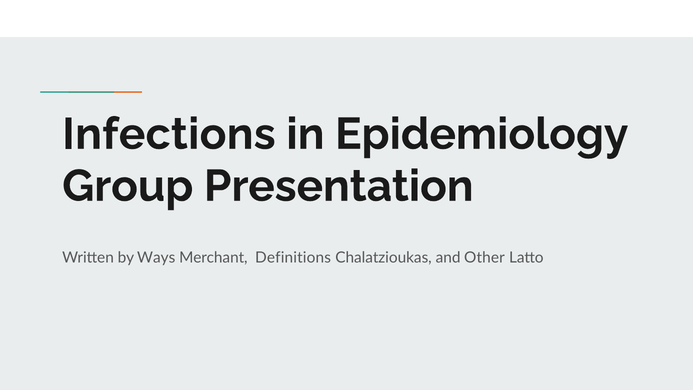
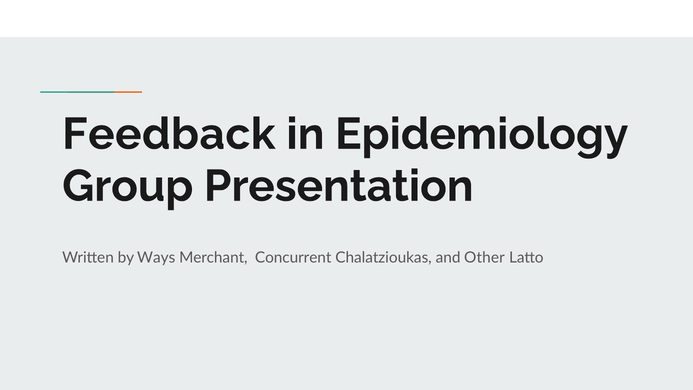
Infections: Infections -> Feedback
Definitions: Definitions -> Concurrent
